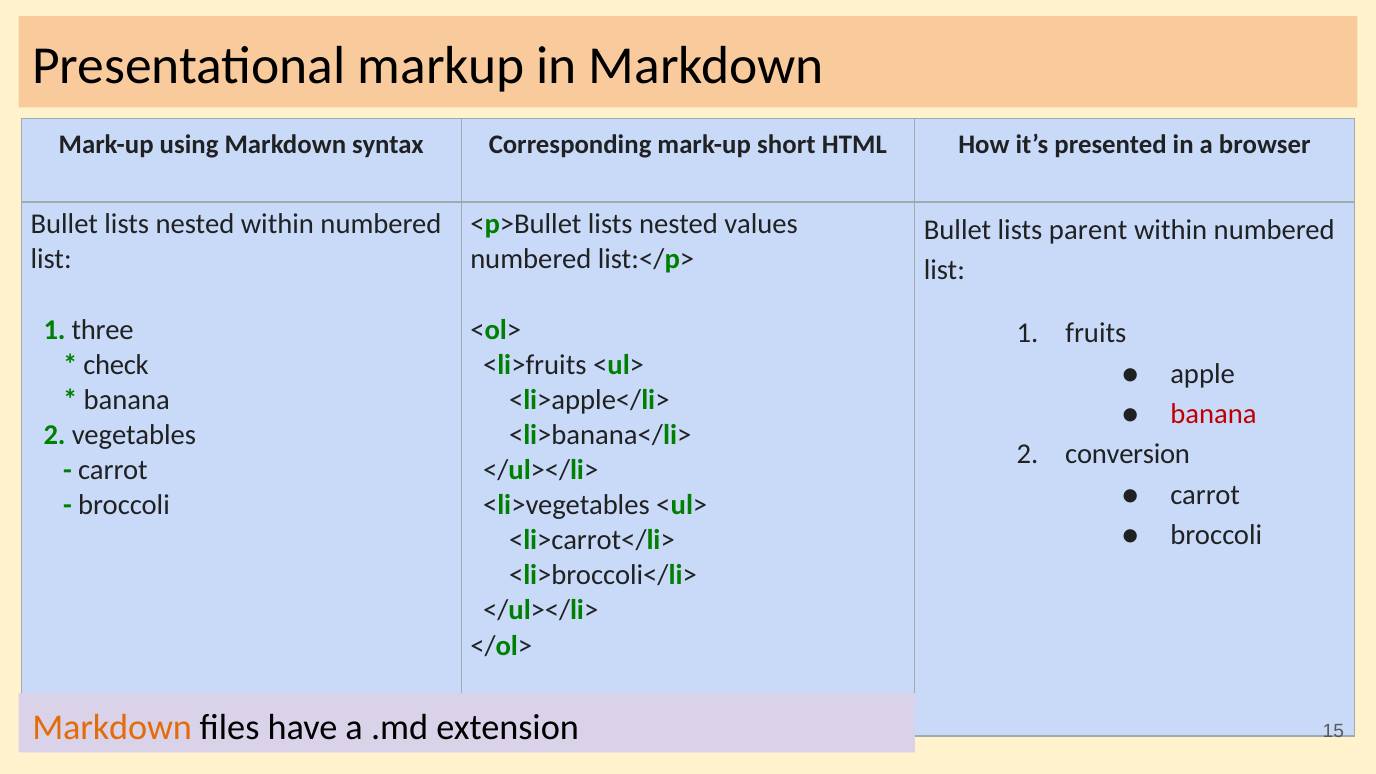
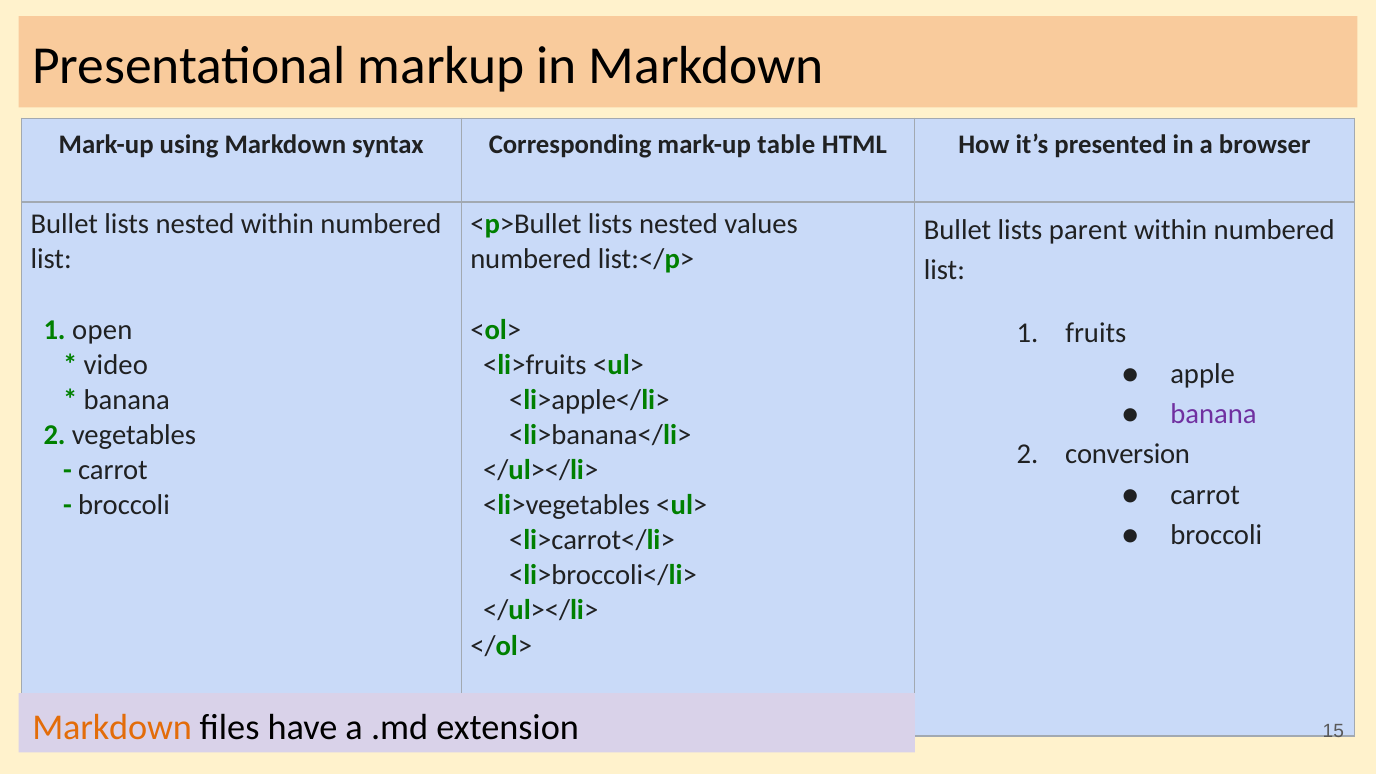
short: short -> table
three: three -> open
check: check -> video
banana at (1214, 414) colour: red -> purple
